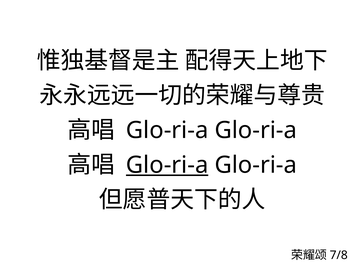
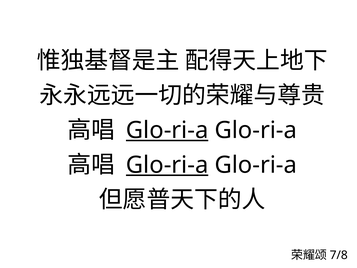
Glo-ri-a at (167, 130) underline: none -> present
